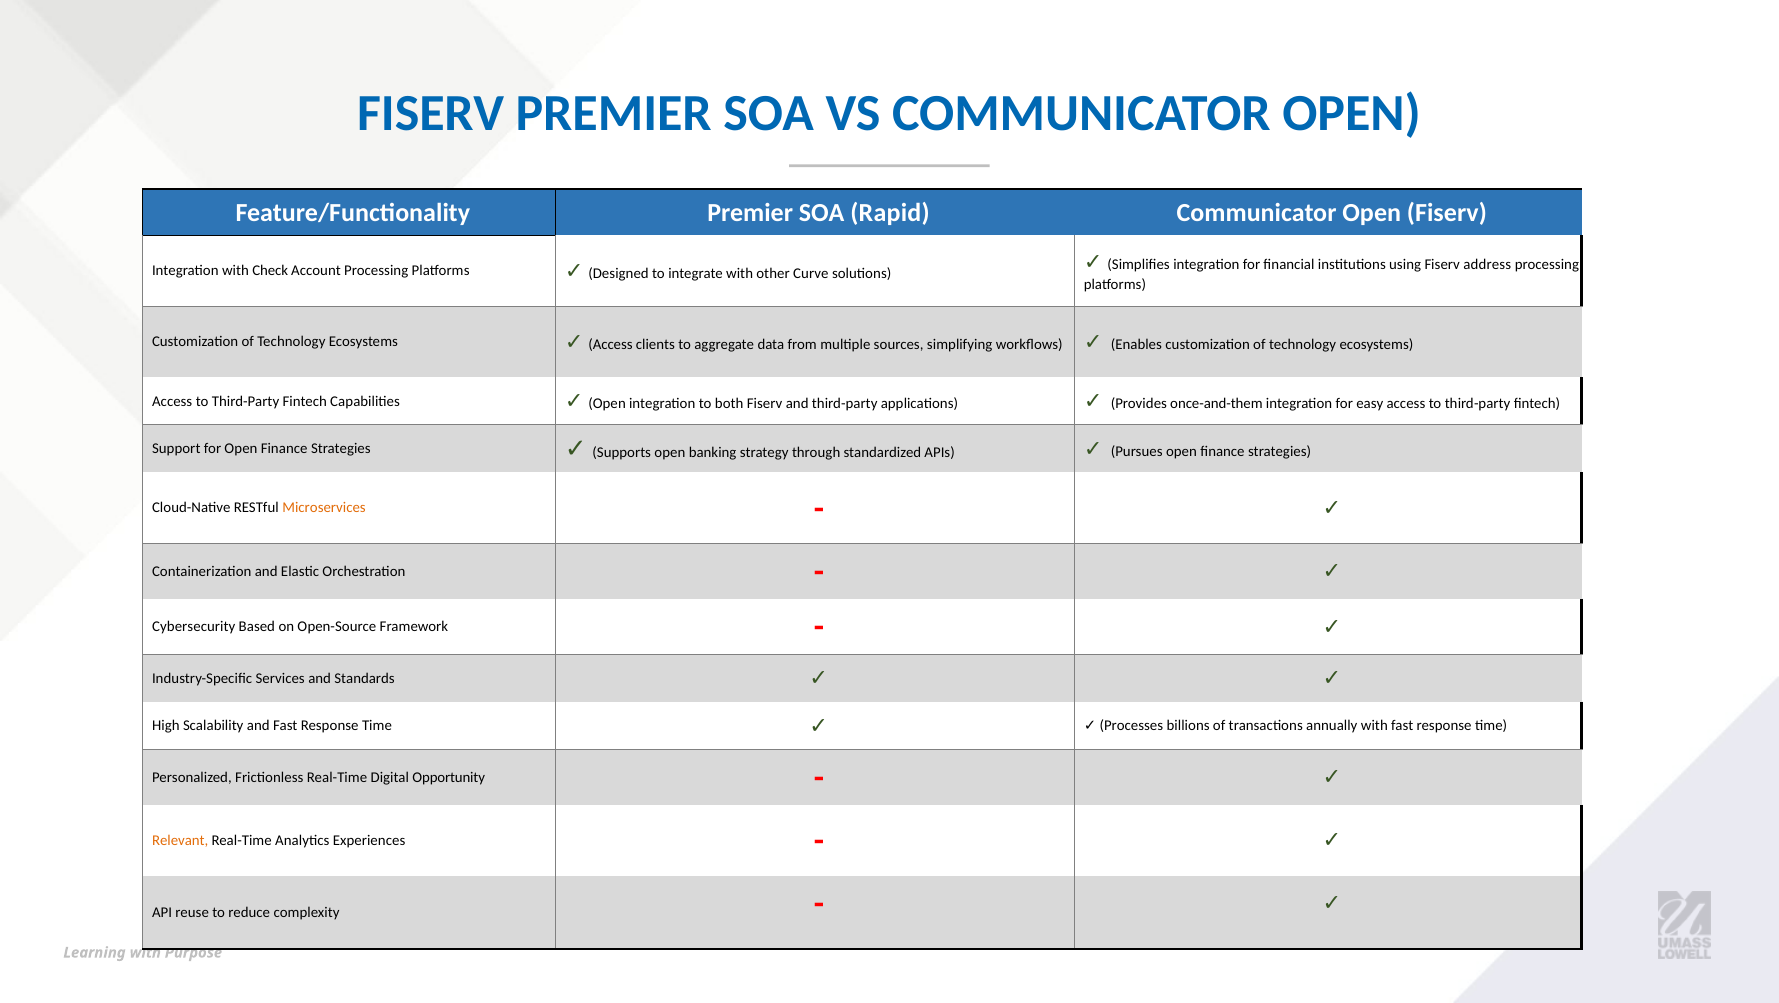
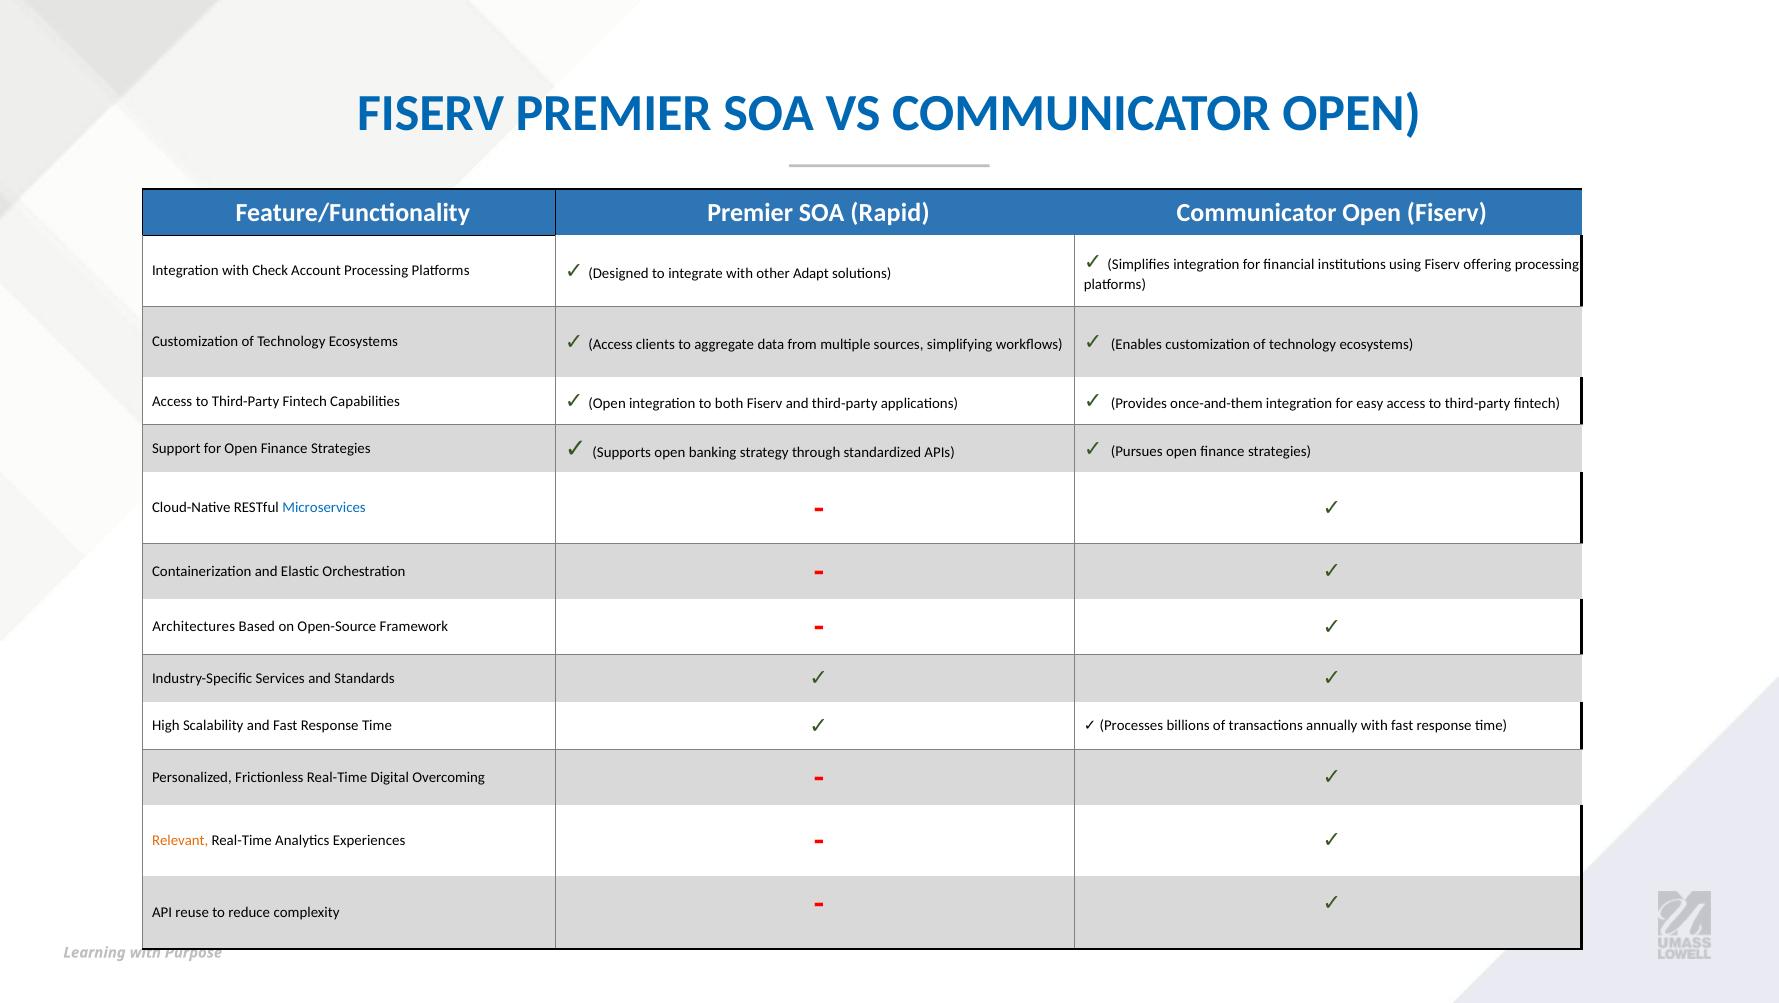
address: address -> offering
Curve: Curve -> Adapt
Microservices colour: orange -> blue
Cybersecurity: Cybersecurity -> Architectures
Opportunity: Opportunity -> Overcoming
